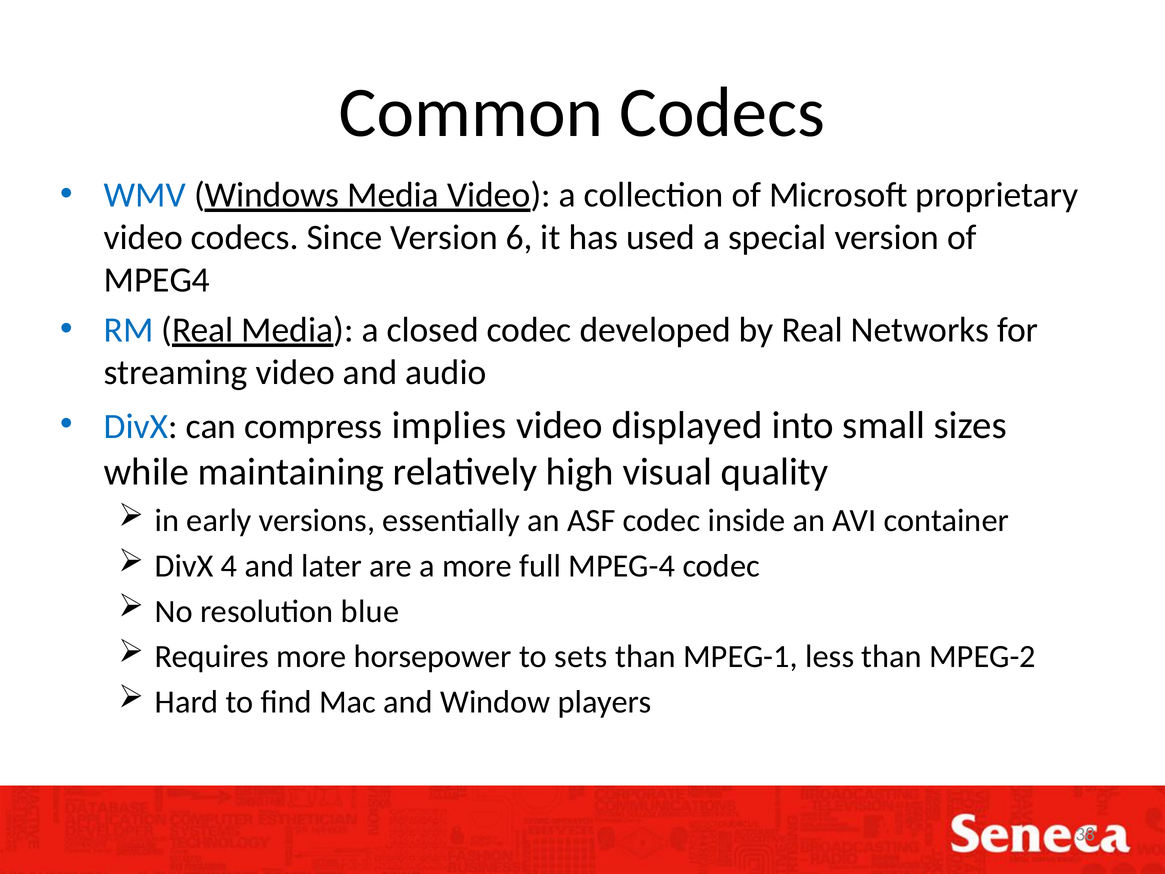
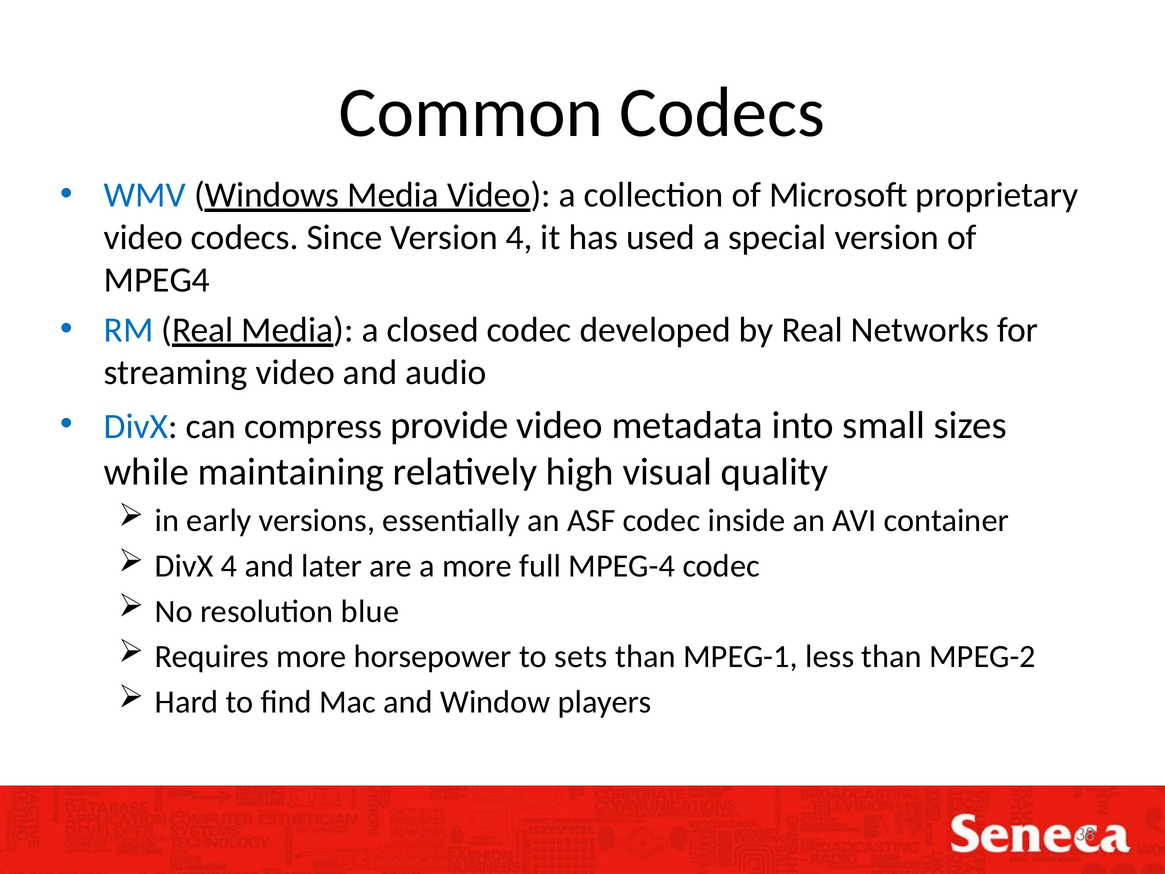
Version 6: 6 -> 4
implies: implies -> provide
displayed: displayed -> metadata
